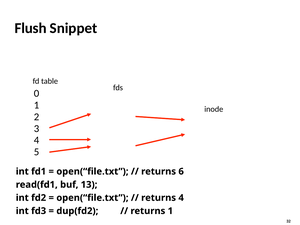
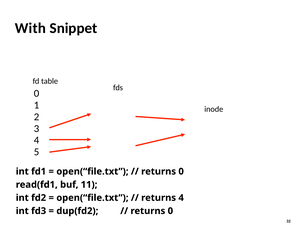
Flush: Flush -> With
6 at (181, 171): 6 -> 0
13: 13 -> 11
1 at (170, 211): 1 -> 0
